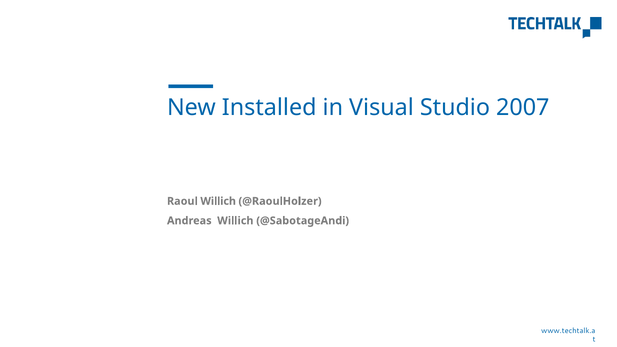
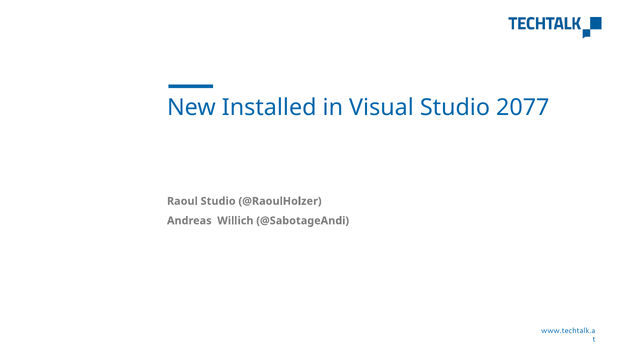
2007: 2007 -> 2077
Raoul Willich: Willich -> Studio
